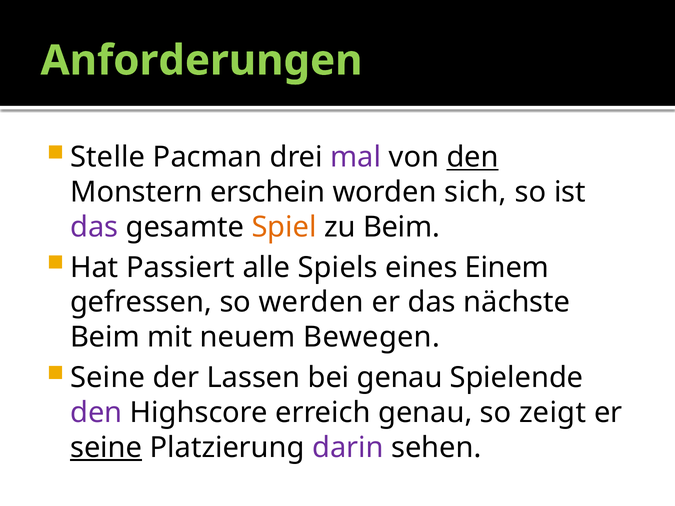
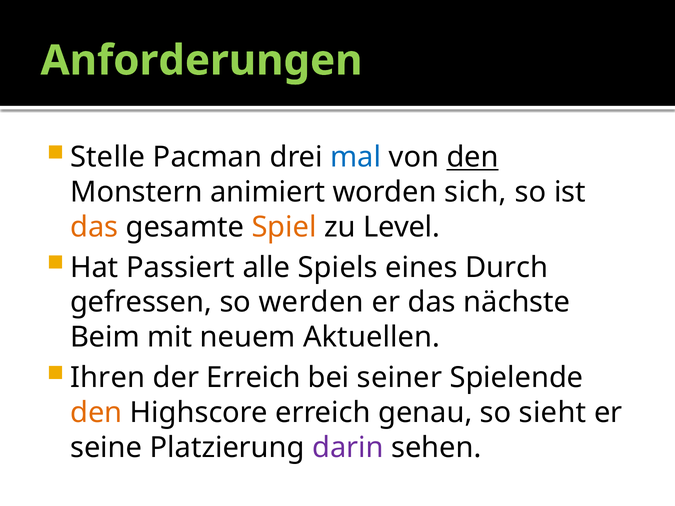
mal colour: purple -> blue
erschein: erschein -> animiert
das at (94, 227) colour: purple -> orange
zu Beim: Beim -> Level
Einem: Einem -> Durch
Bewegen: Bewegen -> Aktuellen
Seine at (108, 378): Seine -> Ihren
der Lassen: Lassen -> Erreich
bei genau: genau -> seiner
den at (96, 413) colour: purple -> orange
zeigt: zeigt -> sieht
seine at (106, 448) underline: present -> none
